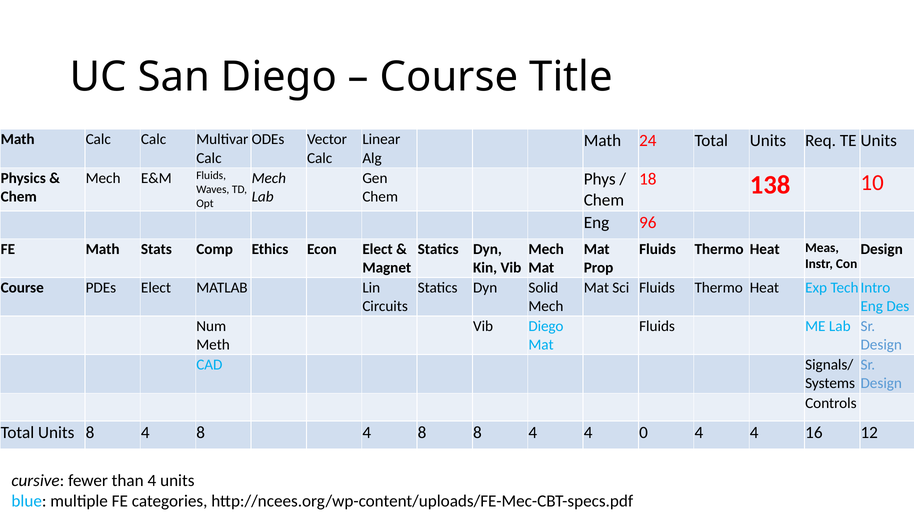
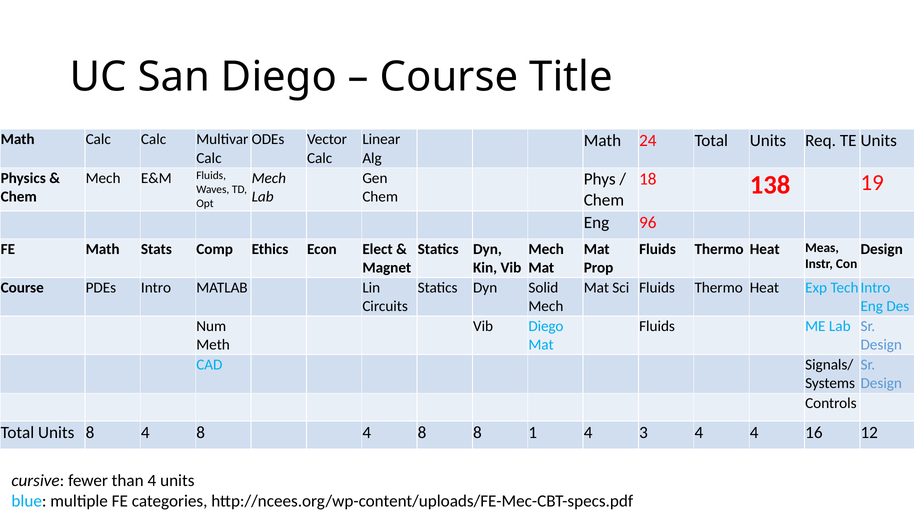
10: 10 -> 19
PDEs Elect: Elect -> Intro
8 8 4: 4 -> 1
0: 0 -> 3
